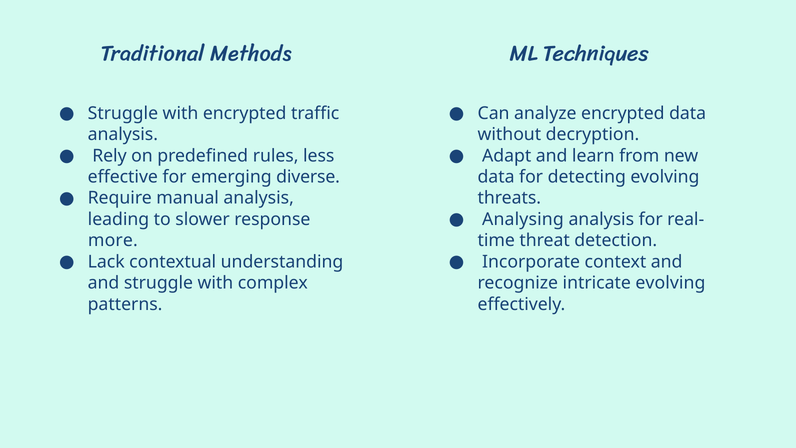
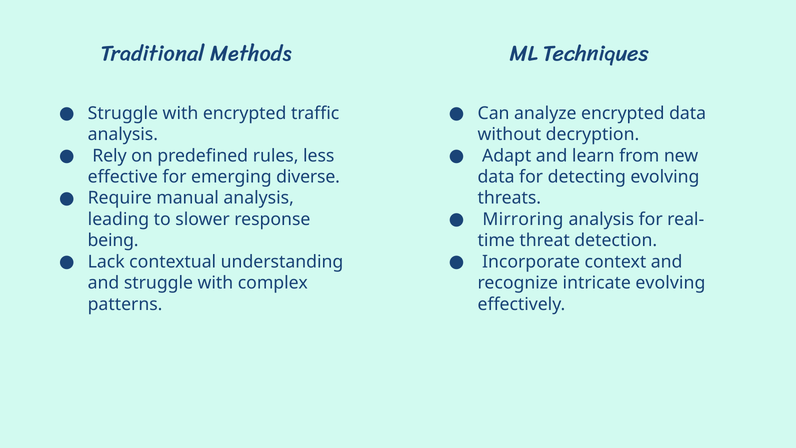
Analysing: Analysing -> Mirroring
more: more -> being
